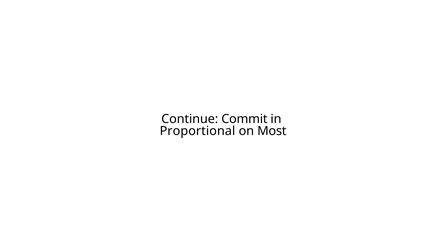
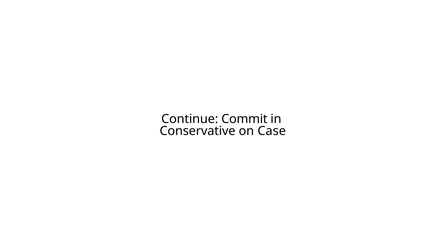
Proportional: Proportional -> Conservative
Most: Most -> Case
